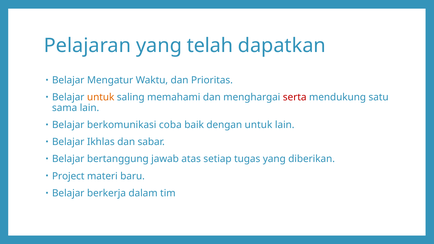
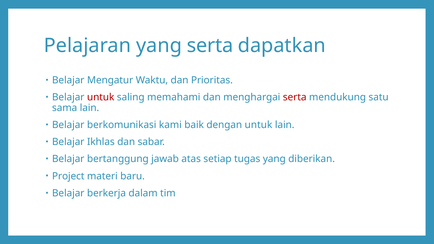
yang telah: telah -> serta
untuk at (101, 97) colour: orange -> red
coba: coba -> kami
